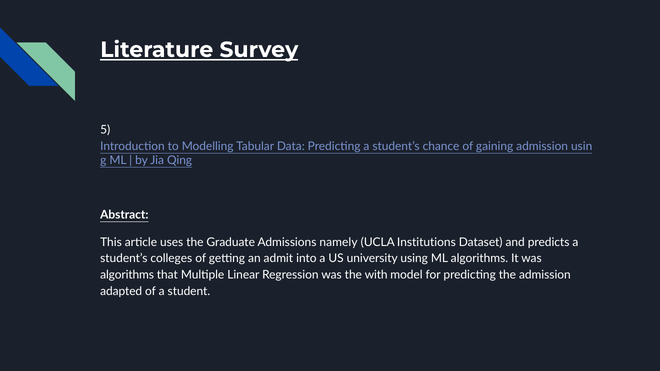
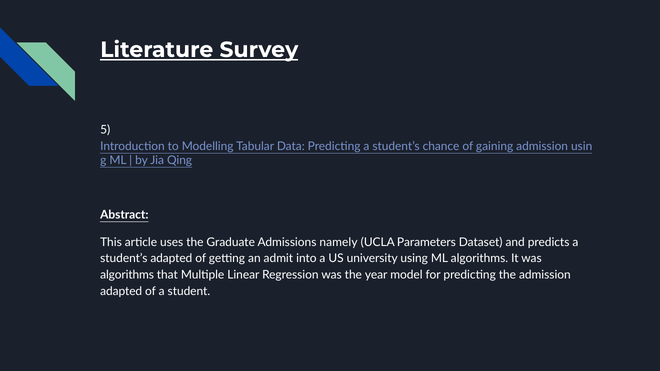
Institutions: Institutions -> Parameters
student’s colleges: colleges -> adapted
with: with -> year
